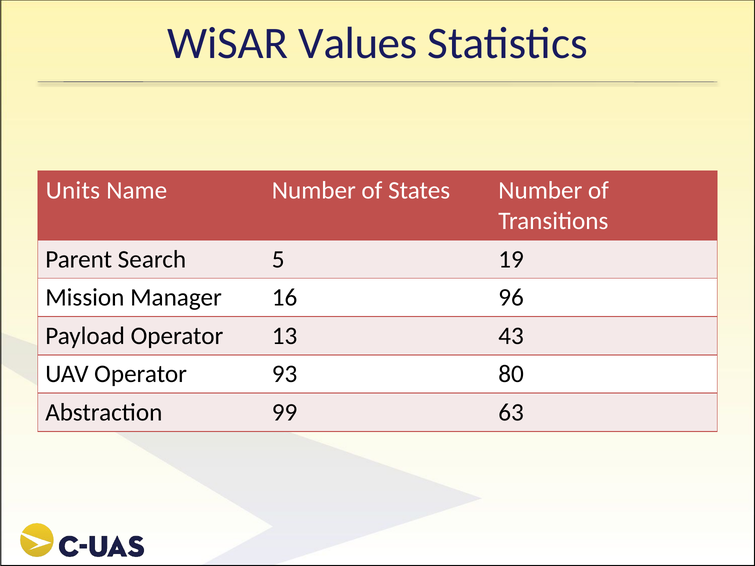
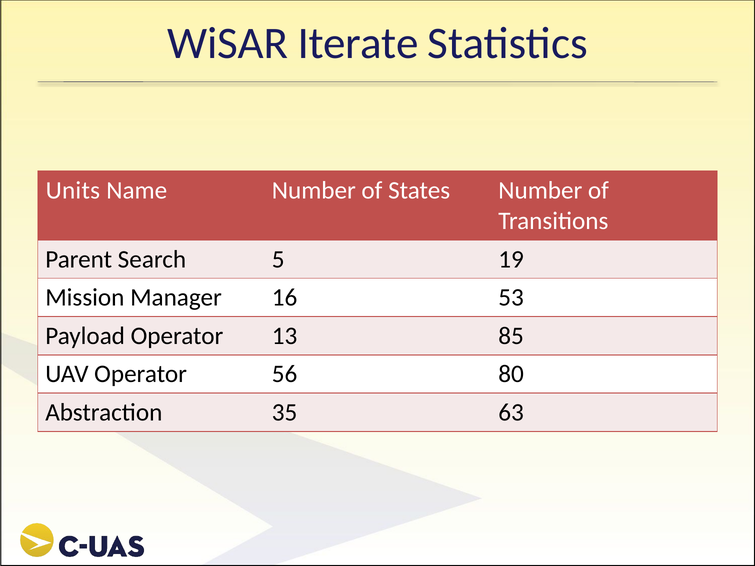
Values: Values -> Iterate
96: 96 -> 53
43: 43 -> 85
93: 93 -> 56
99: 99 -> 35
